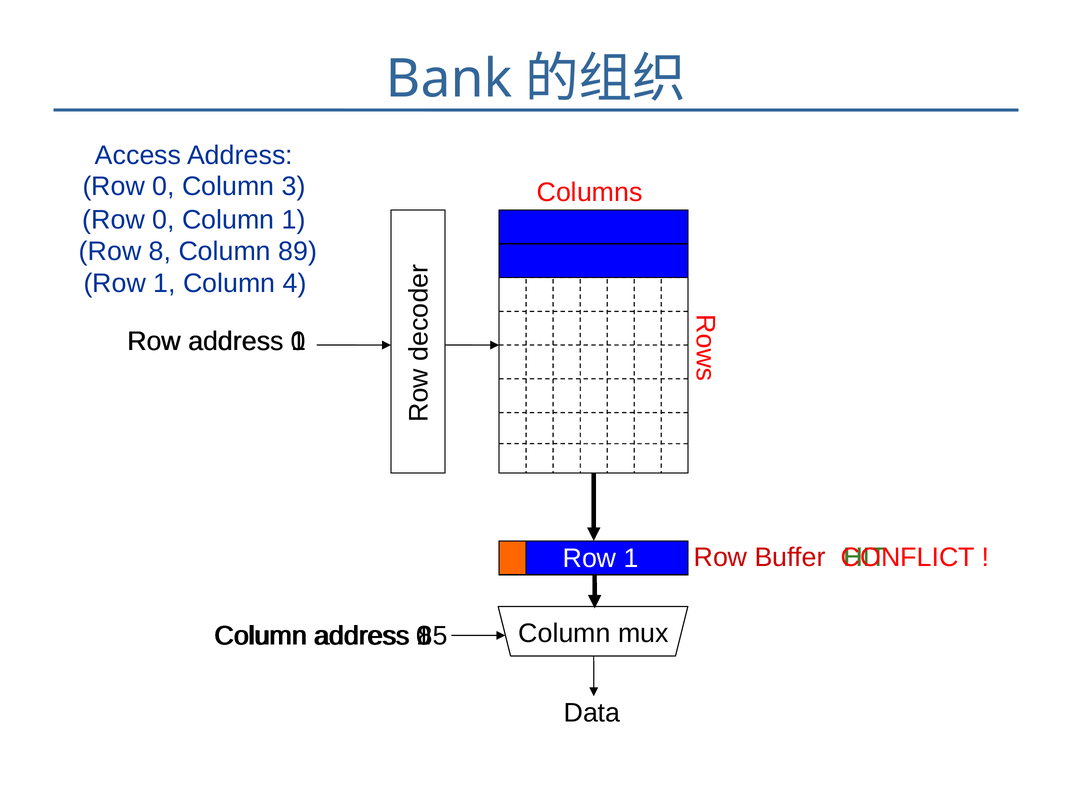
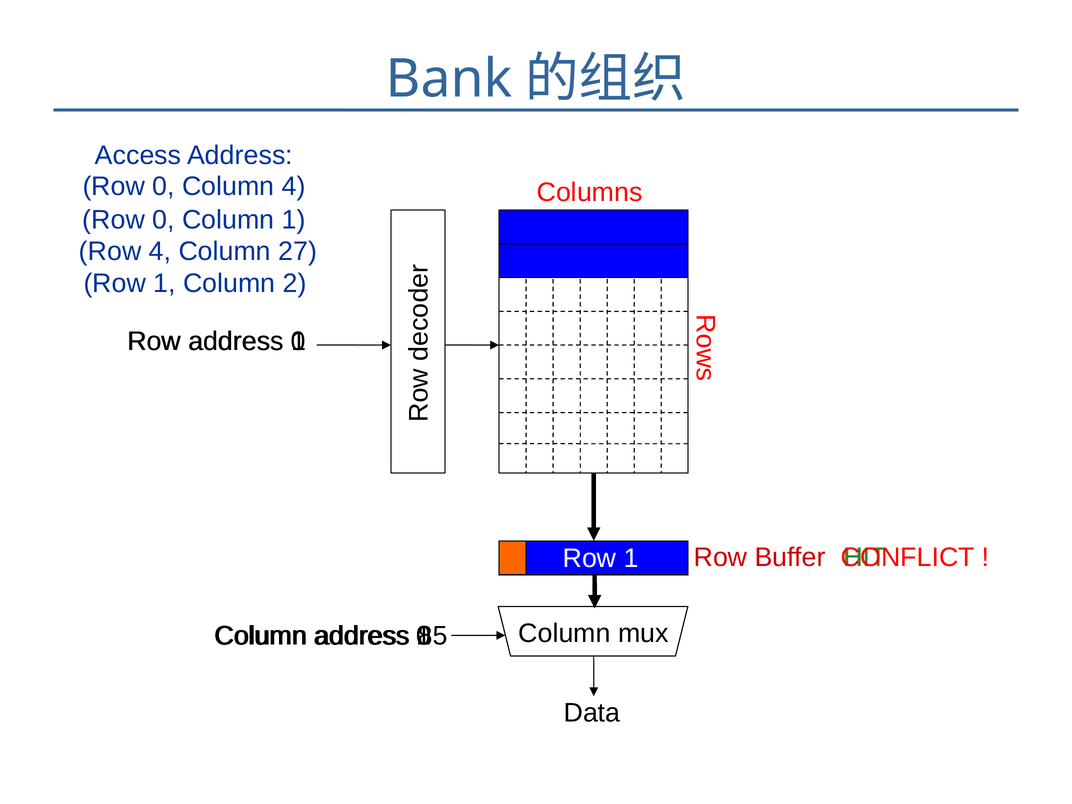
Column 3: 3 -> 4
Row 8: 8 -> 4
89: 89 -> 27
4: 4 -> 2
